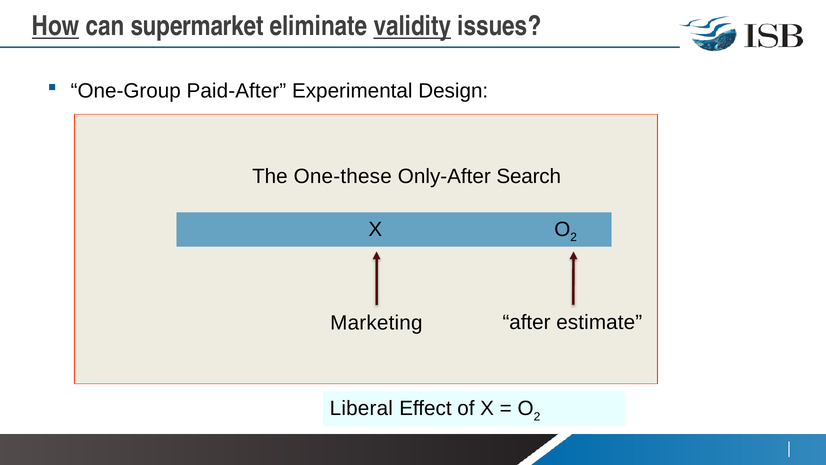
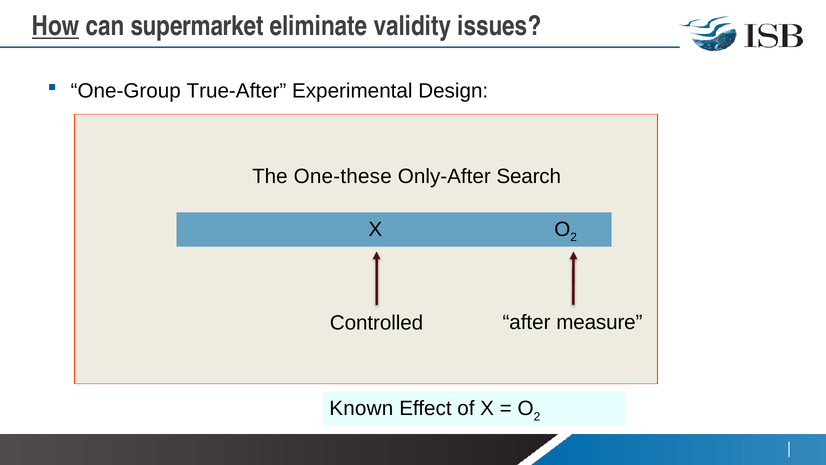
validity underline: present -> none
Paid-After: Paid-After -> True-After
Marketing: Marketing -> Controlled
estimate: estimate -> measure
Liberal: Liberal -> Known
